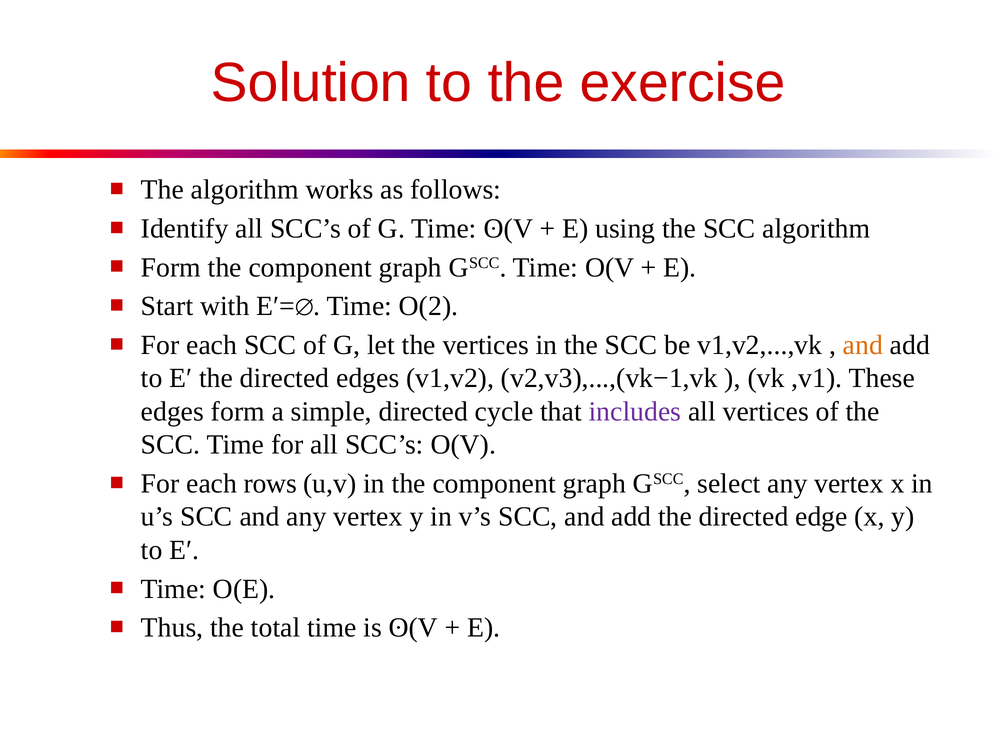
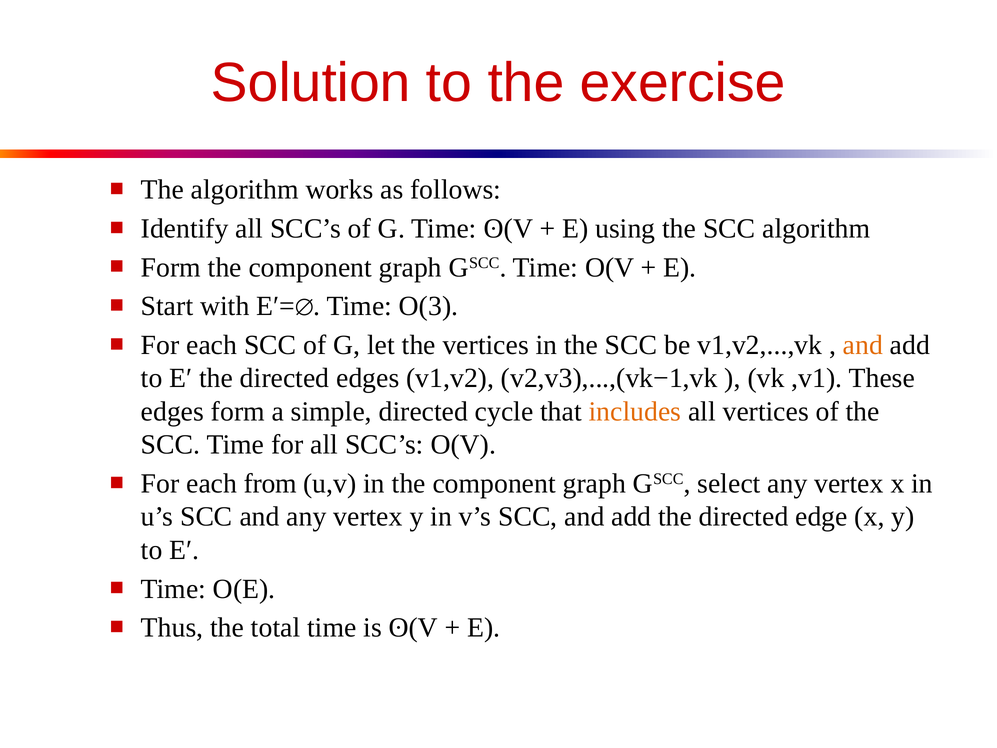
O(2: O(2 -> O(3
includes colour: purple -> orange
rows: rows -> from
